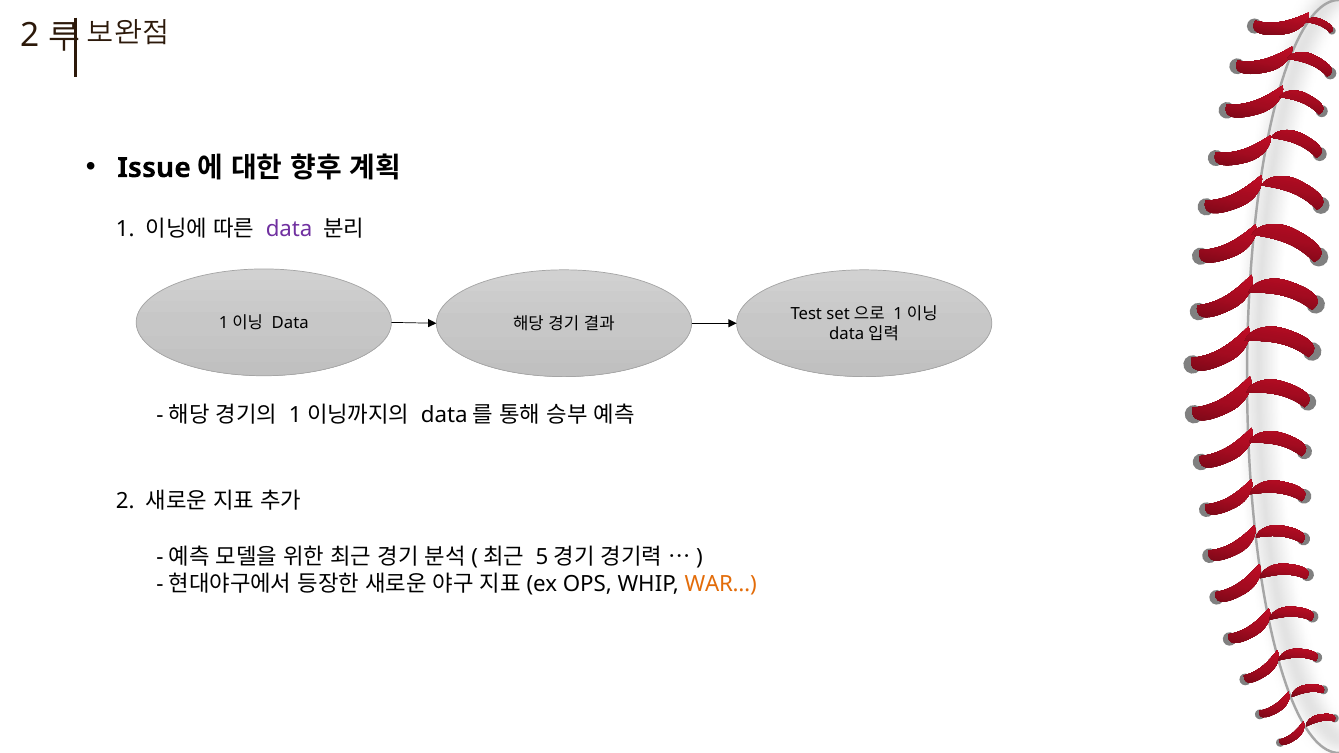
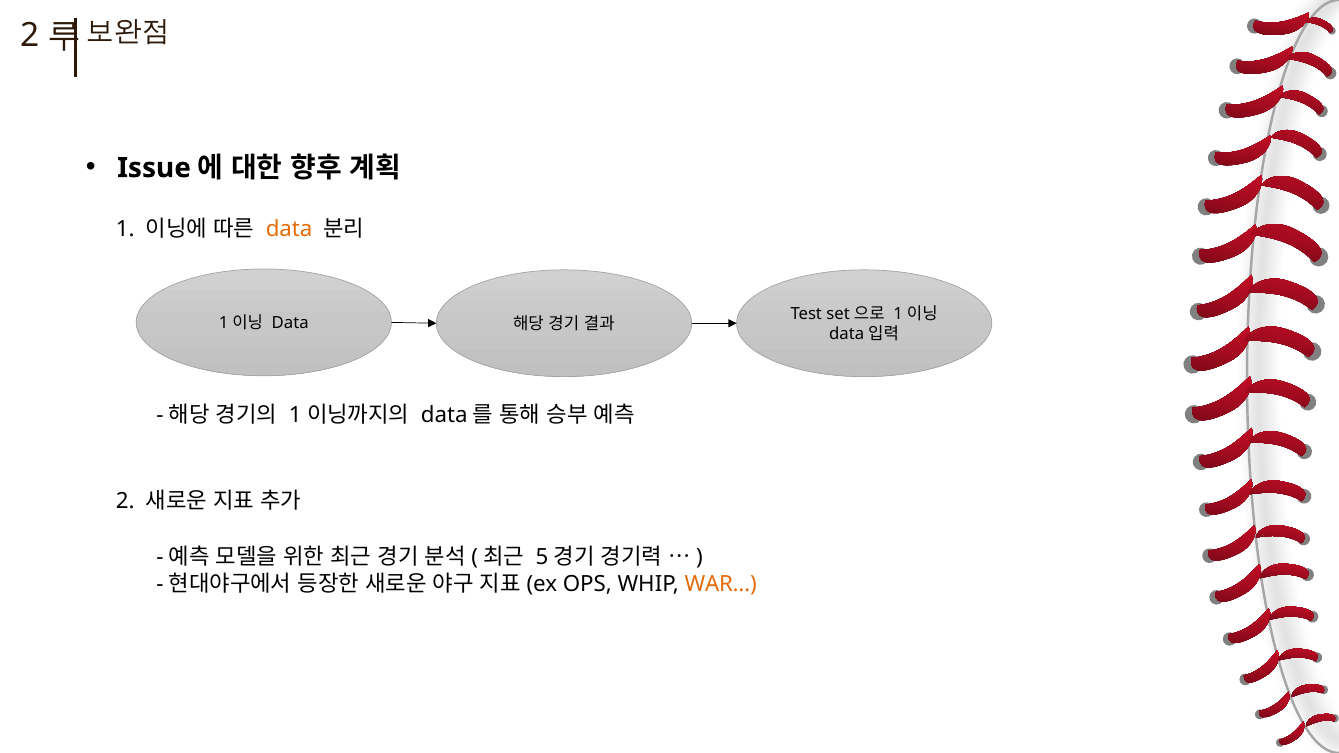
data at (289, 229) colour: purple -> orange
